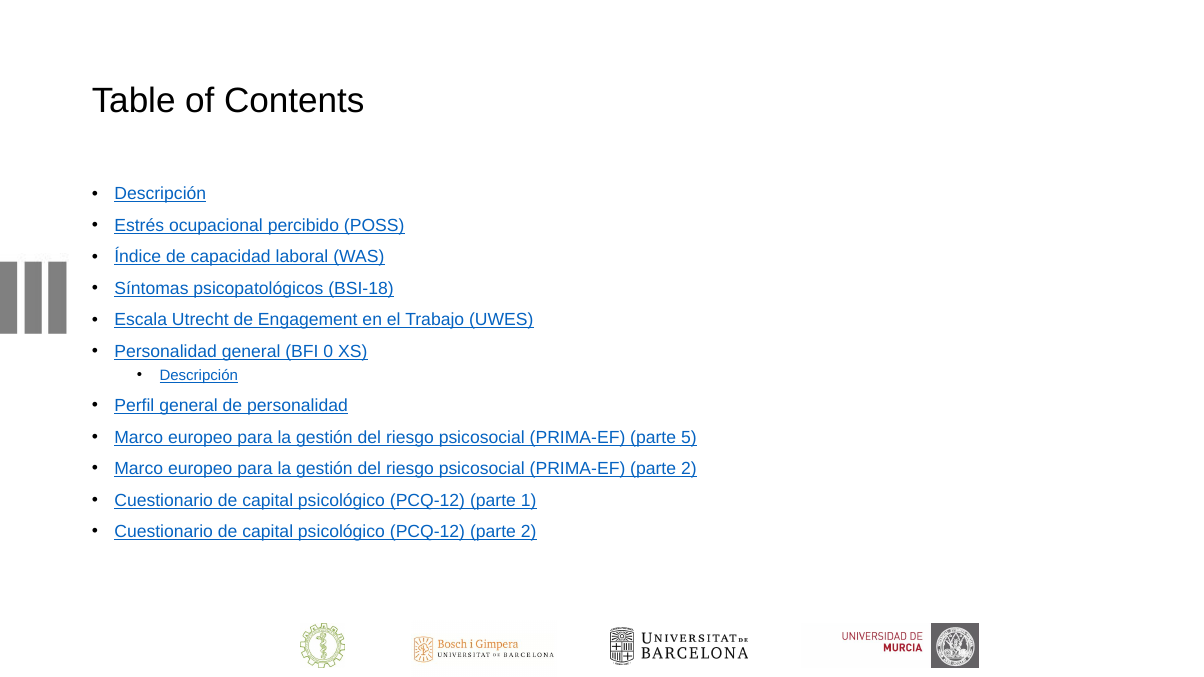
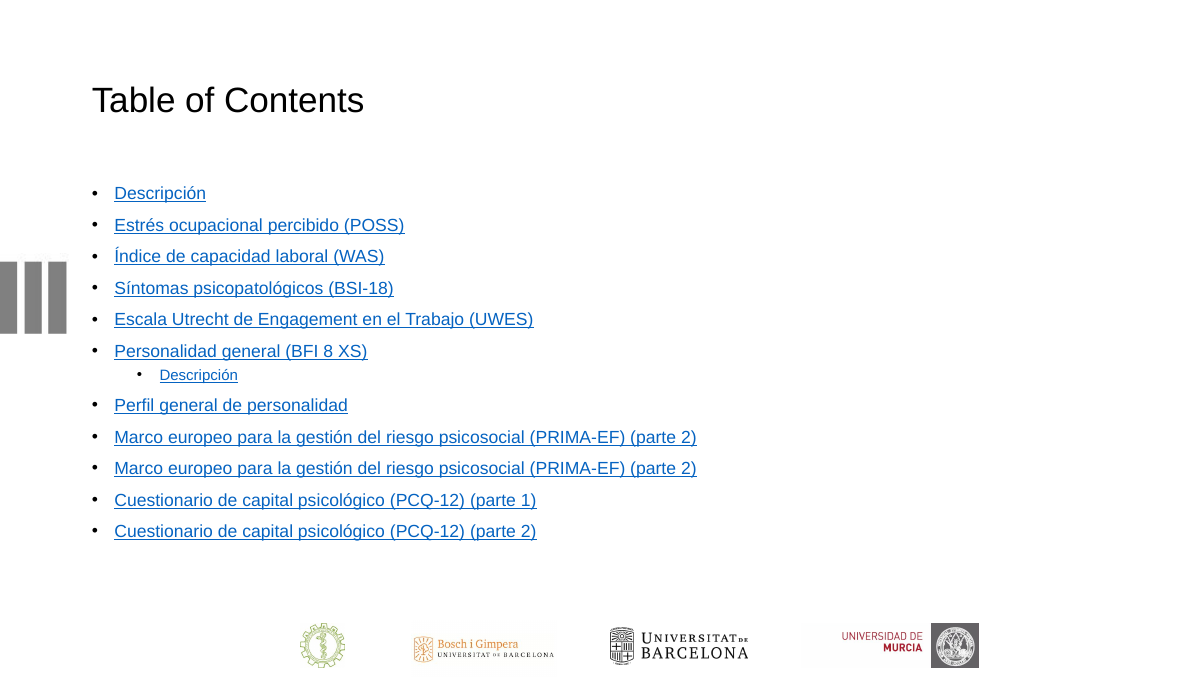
0: 0 -> 8
5 at (689, 437): 5 -> 2
